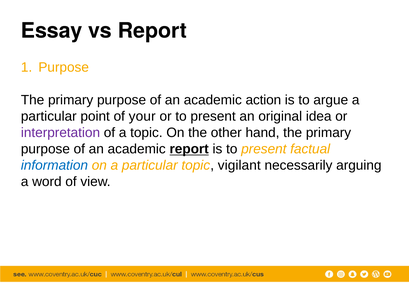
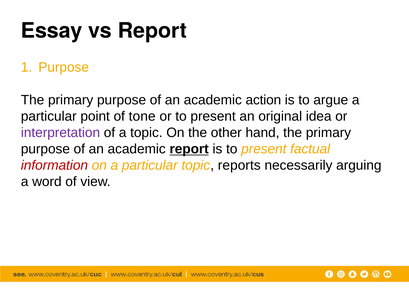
your: your -> tone
information colour: blue -> red
vigilant: vigilant -> reports
